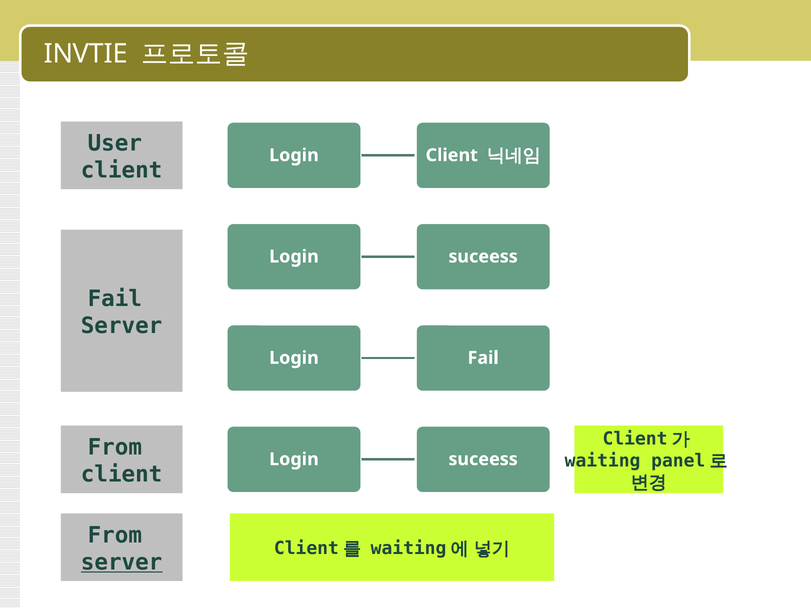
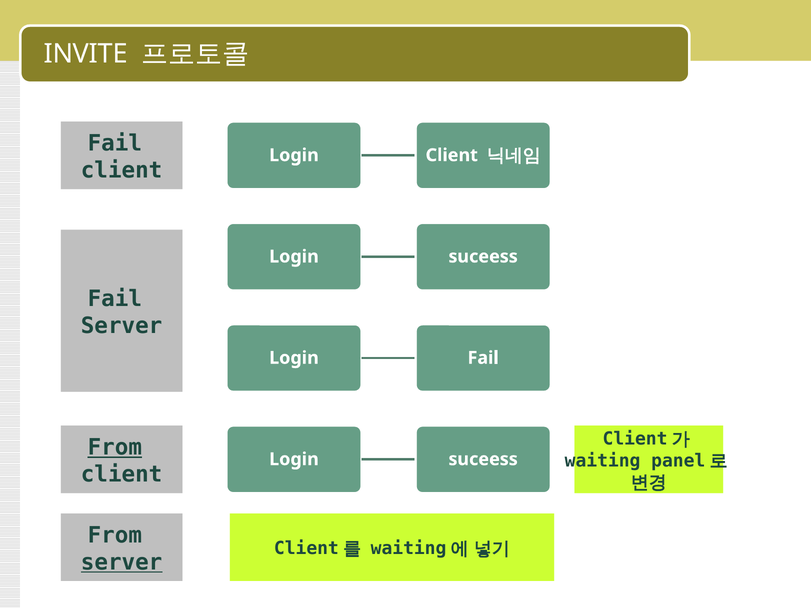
INVTIE: INVTIE -> INVITE
User at (115, 143): User -> Fail
From at (115, 448) underline: none -> present
